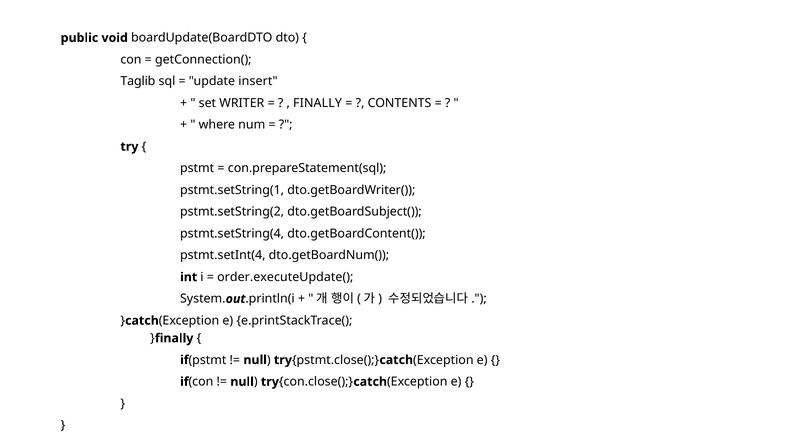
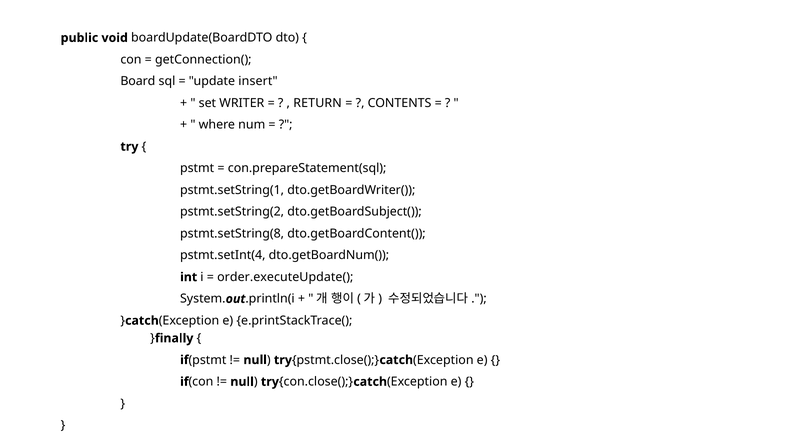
Taglib: Taglib -> Board
FINALLY: FINALLY -> RETURN
pstmt.setString(4: pstmt.setString(4 -> pstmt.setString(8
